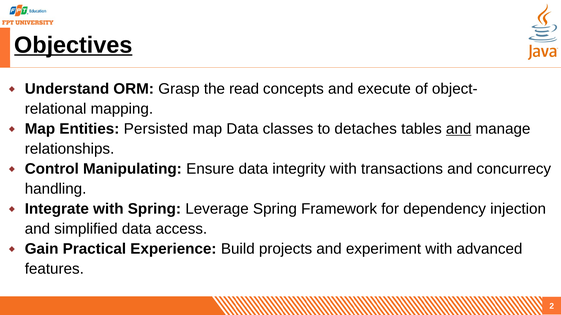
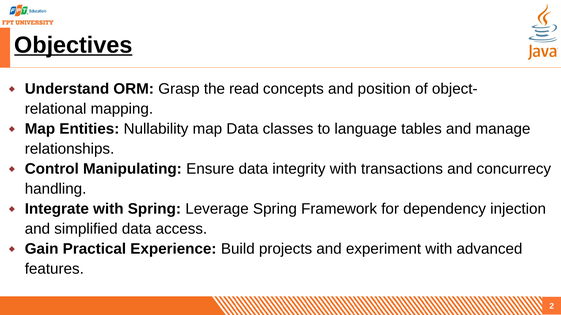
execute: execute -> position
Persisted: Persisted -> Nullability
detaches: detaches -> language
and at (459, 129) underline: present -> none
